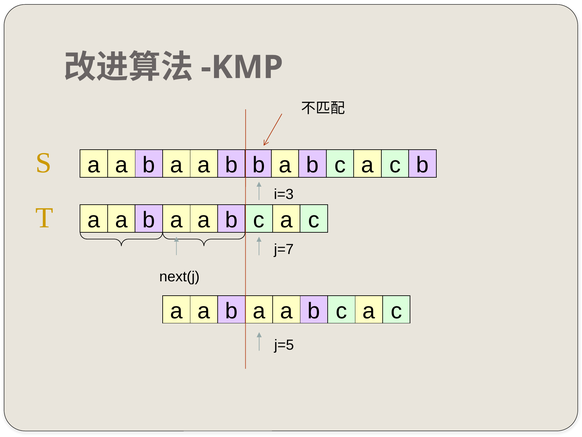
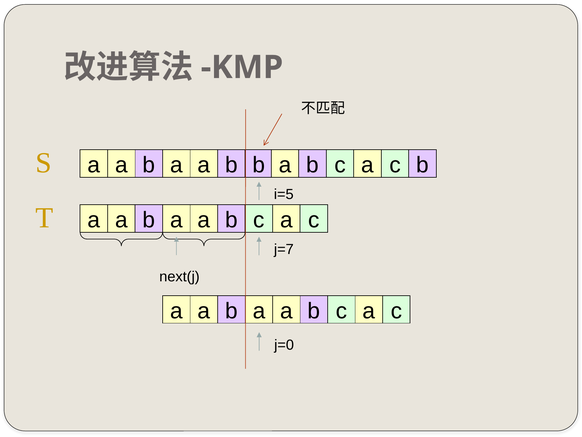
i=3: i=3 -> i=5
j=5: j=5 -> j=0
